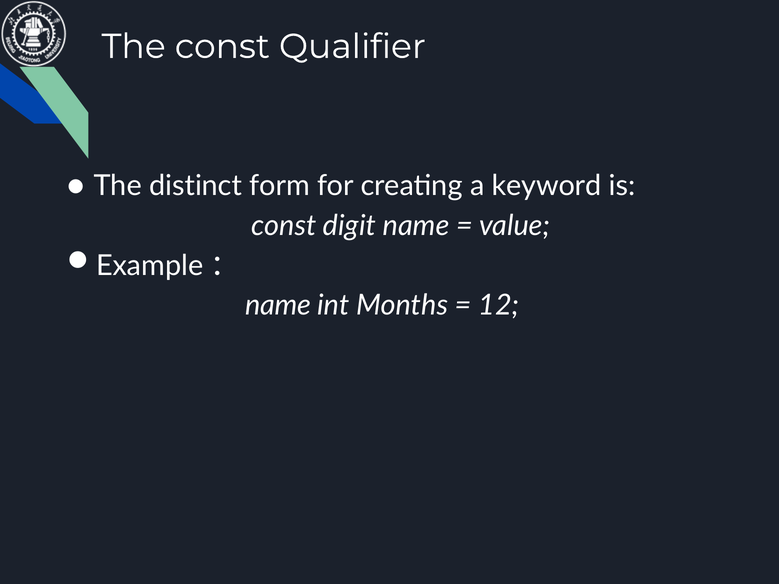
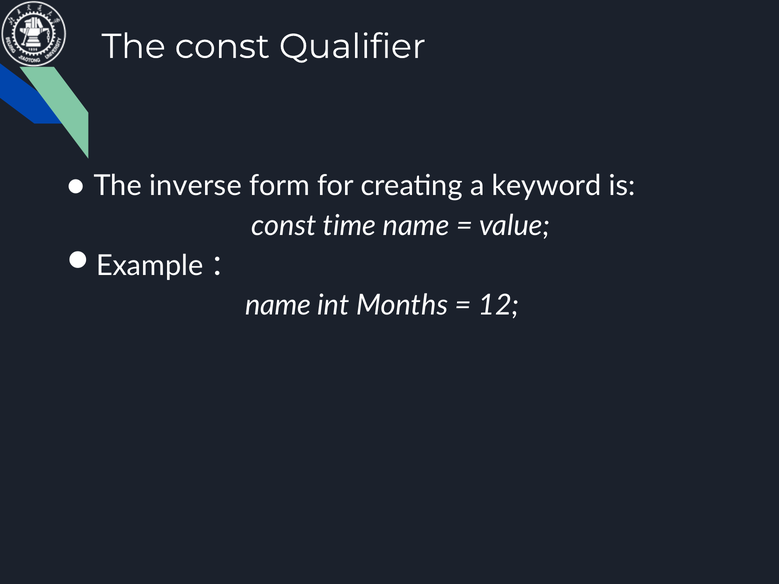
distinct: distinct -> inverse
digit: digit -> time
